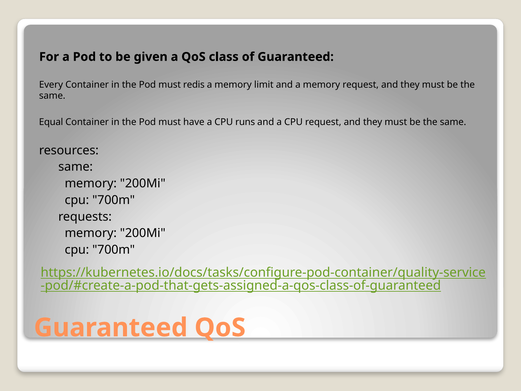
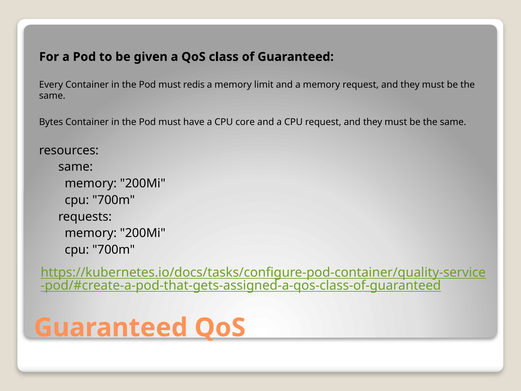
Equal: Equal -> Bytes
runs: runs -> core
